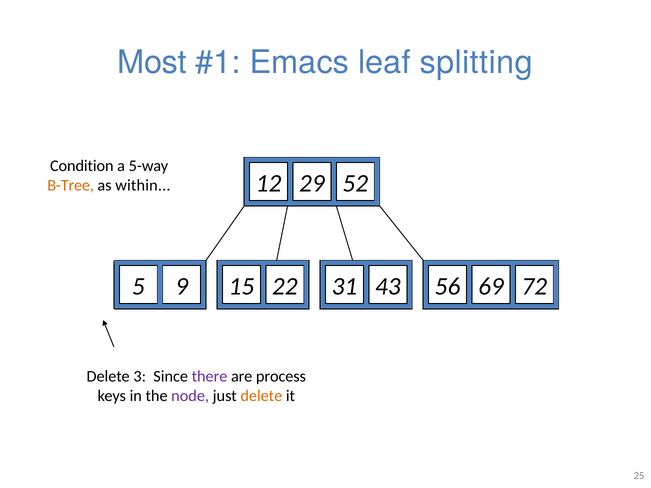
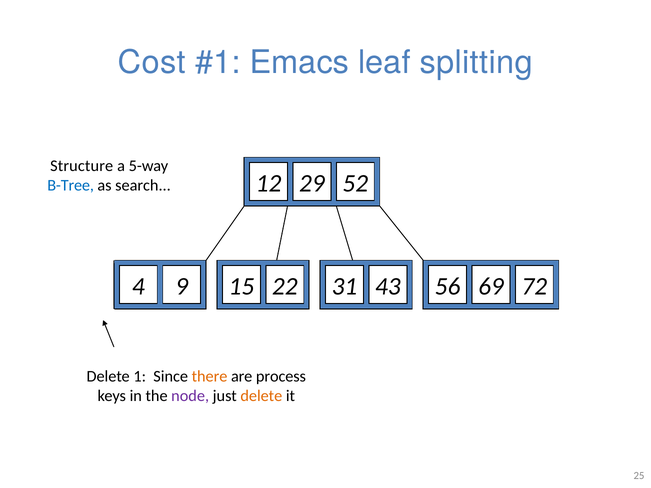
Most: Most -> Cost
Condition: Condition -> Structure
B-Tree colour: orange -> blue
within: within -> search
5: 5 -> 4
3: 3 -> 1
there colour: purple -> orange
